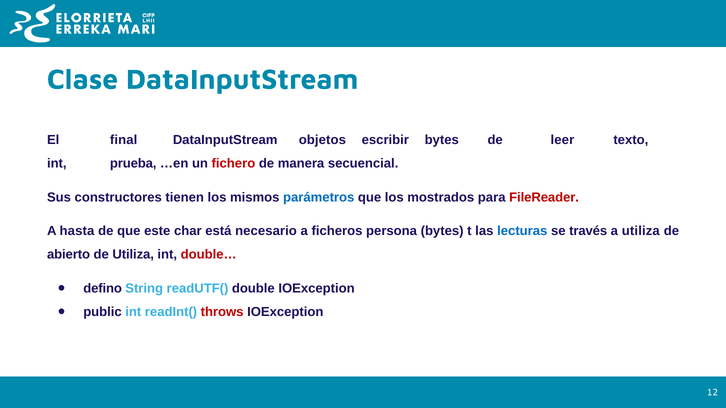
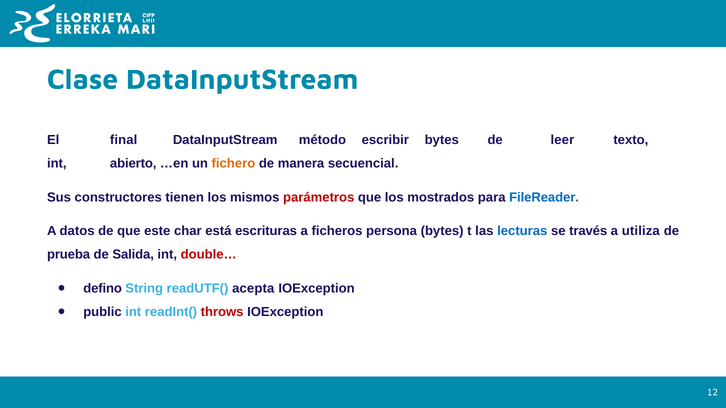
objetos: objetos -> método
prueba: prueba -> abierto
fichero colour: red -> orange
parámetros colour: blue -> red
FileReader colour: red -> blue
hasta: hasta -> datos
necesario: necesario -> escrituras
abierto: abierto -> prueba
de Utiliza: Utiliza -> Salida
double: double -> acepta
